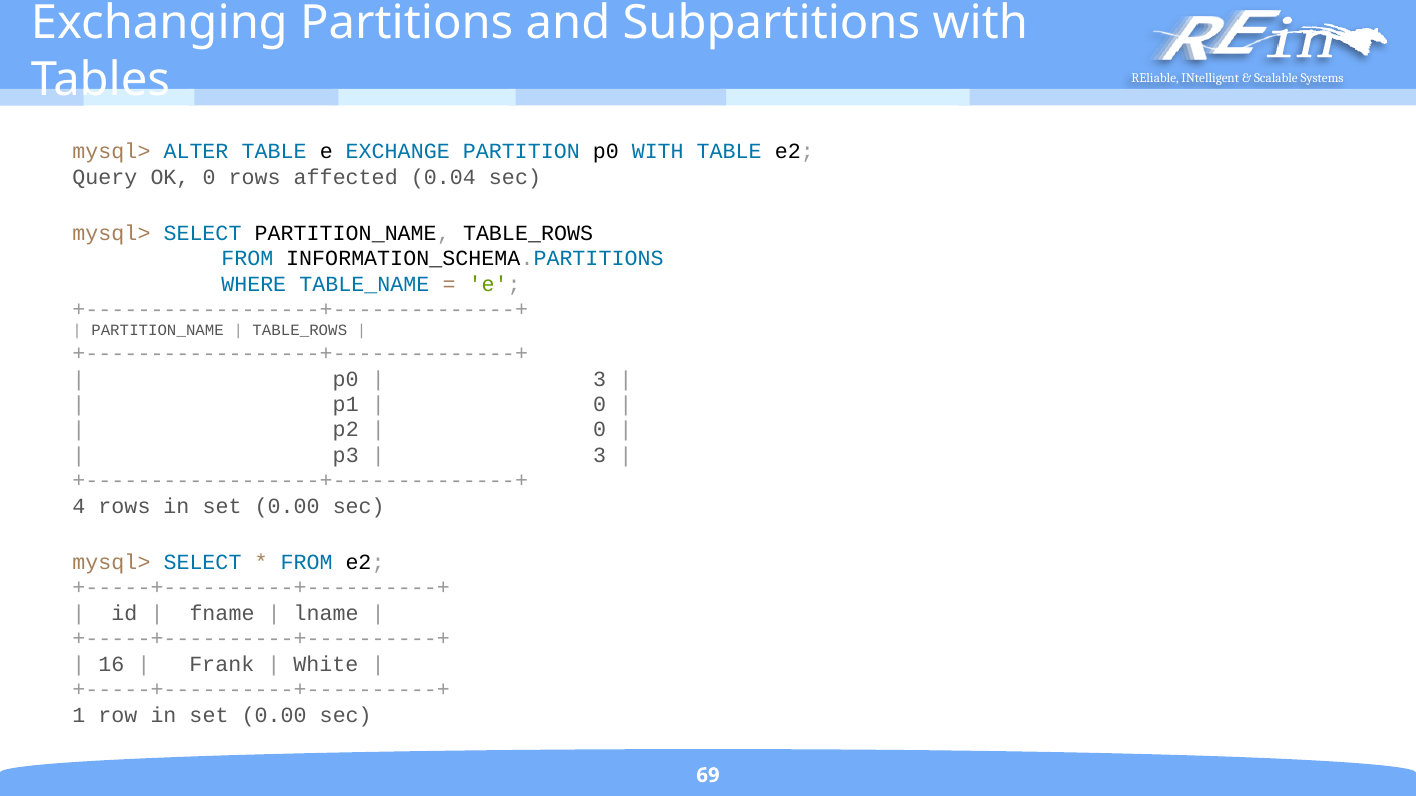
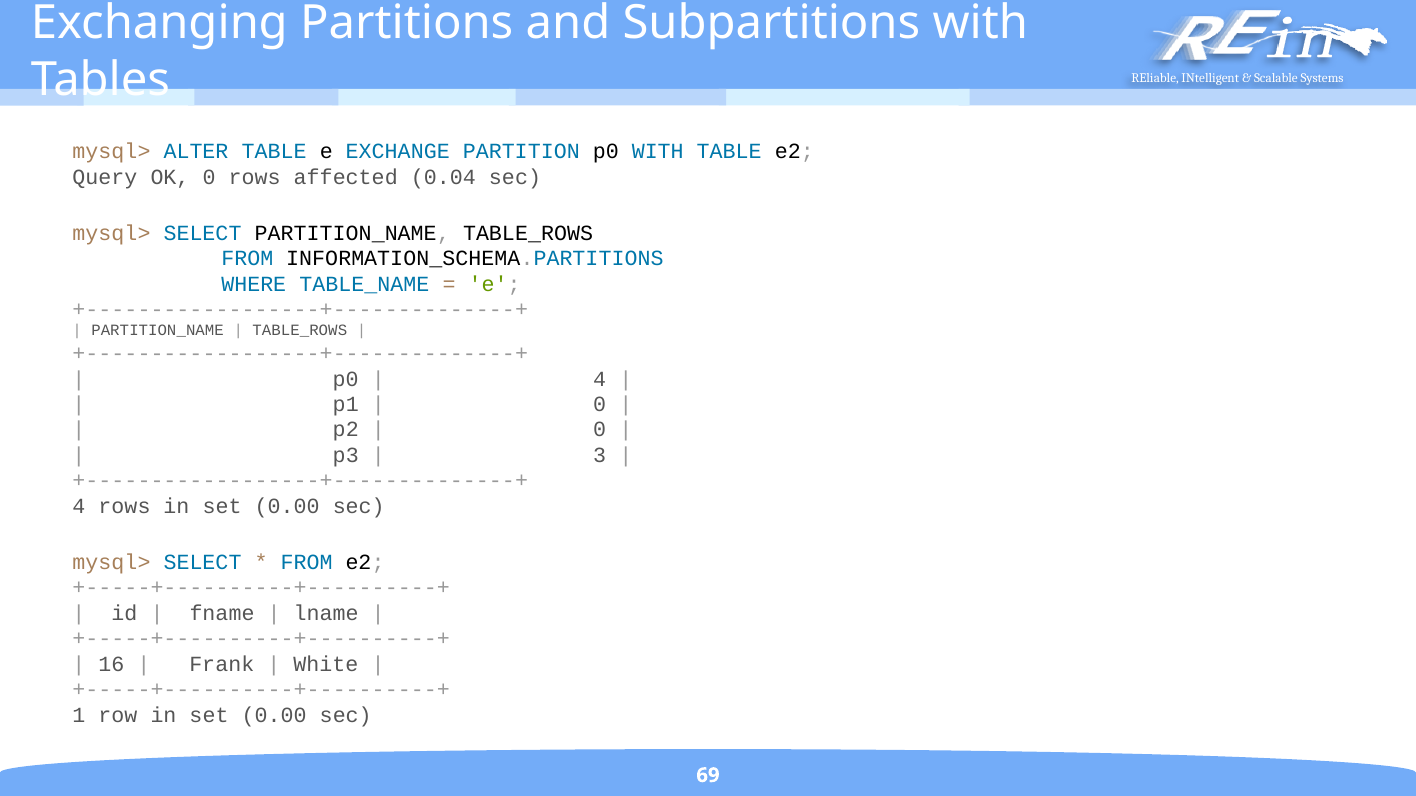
3 at (600, 379): 3 -> 4
